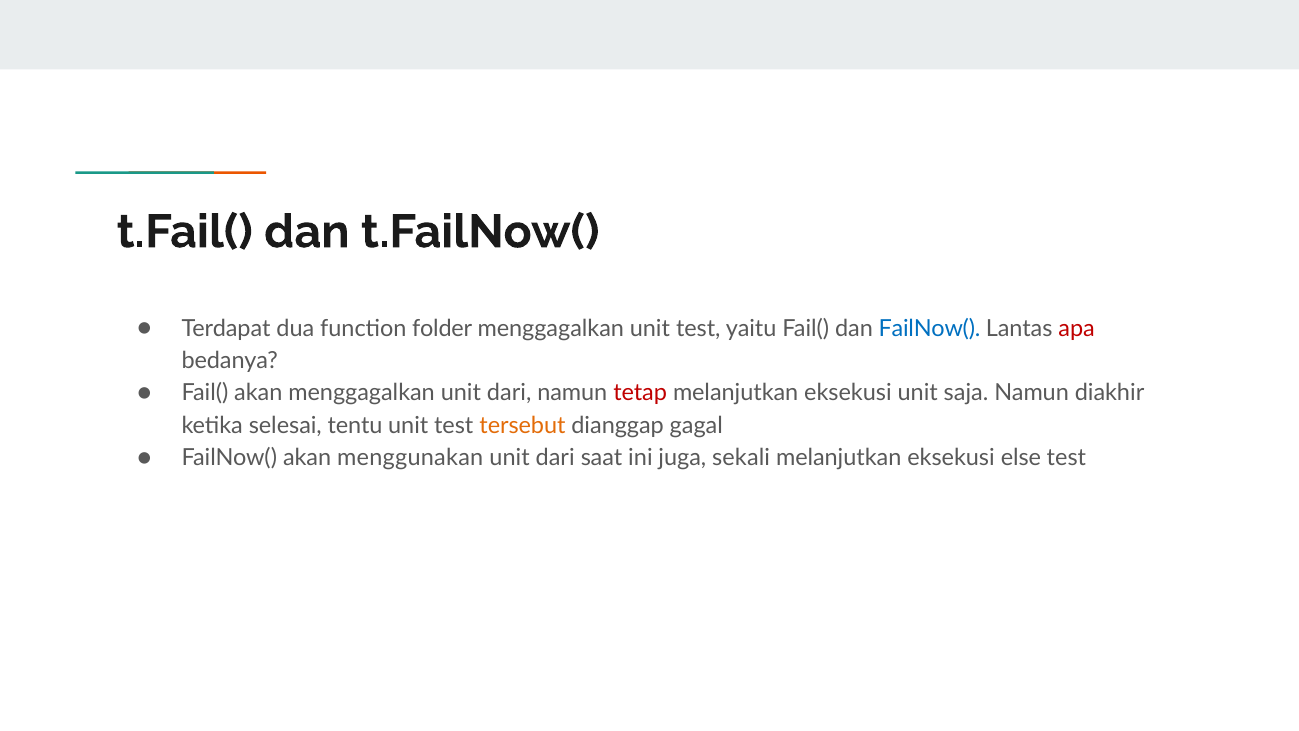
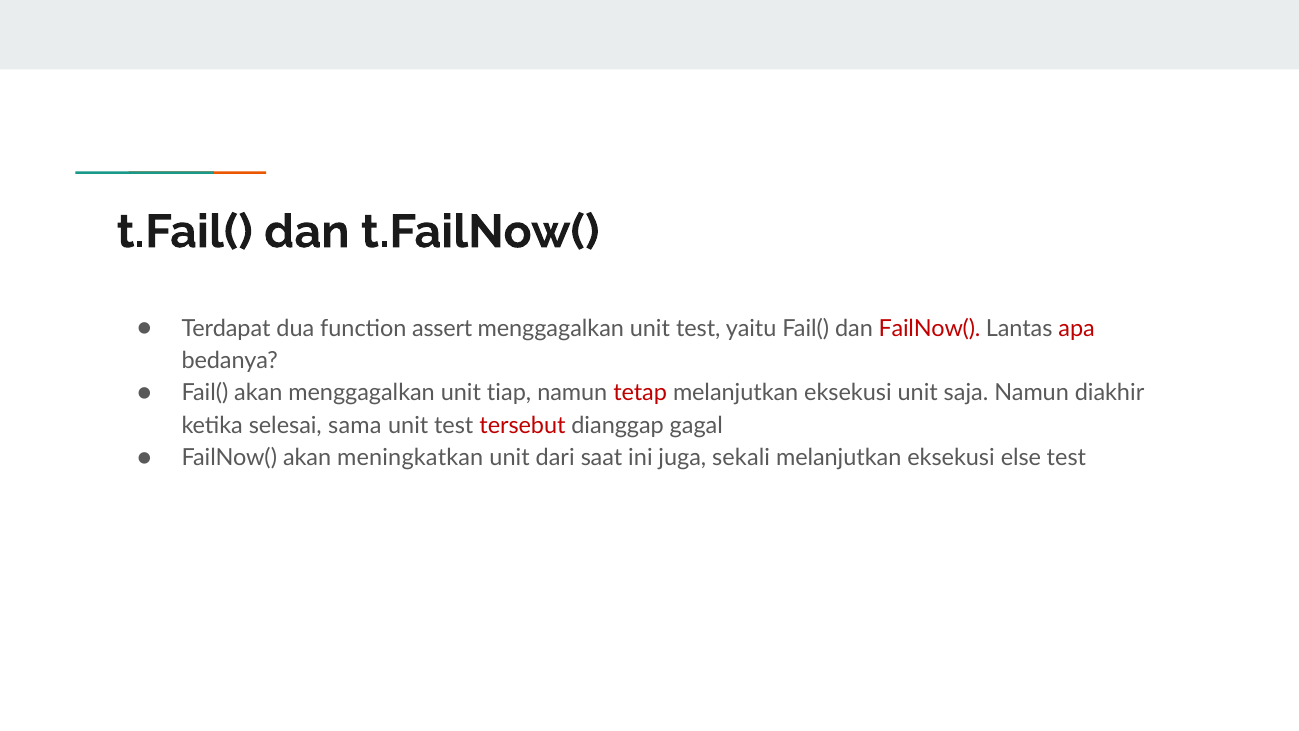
folder: folder -> assert
FailNow( at (929, 328) colour: blue -> red
menggagalkan unit dari: dari -> tiap
tentu: tentu -> sama
tersebut colour: orange -> red
menggunakan: menggunakan -> meningkatkan
